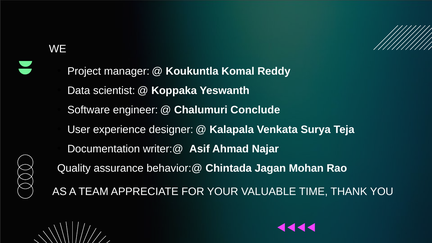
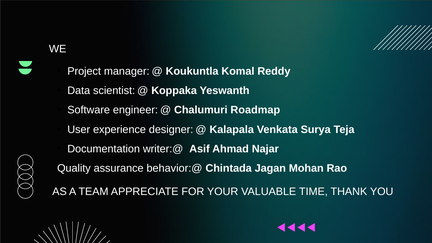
Conclude: Conclude -> Roadmap
